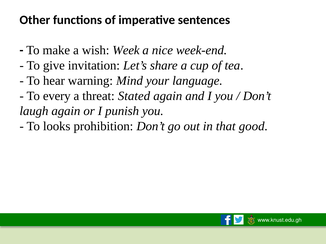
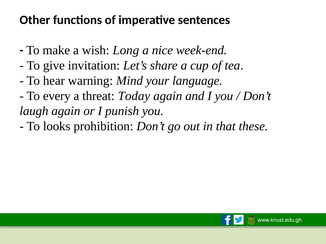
Week: Week -> Long
Stated: Stated -> Today
good: good -> these
